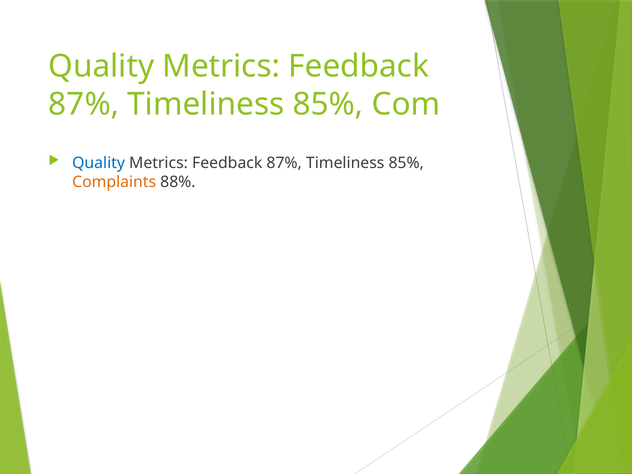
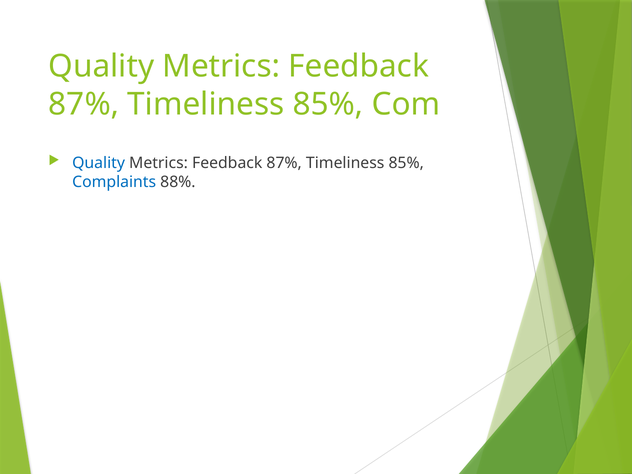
Complaints colour: orange -> blue
